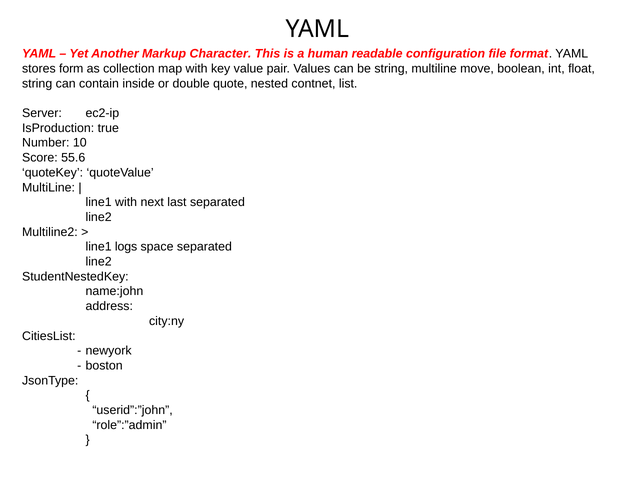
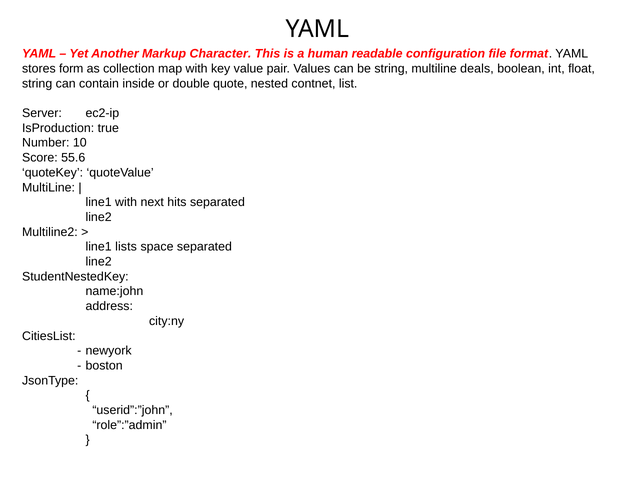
move: move -> deals
last: last -> hits
logs: logs -> lists
